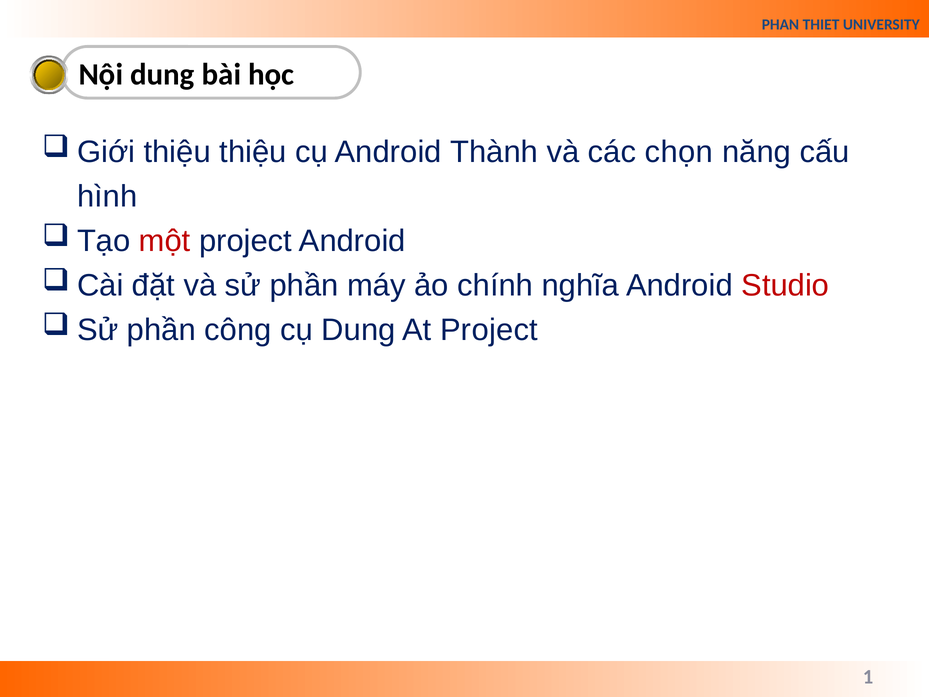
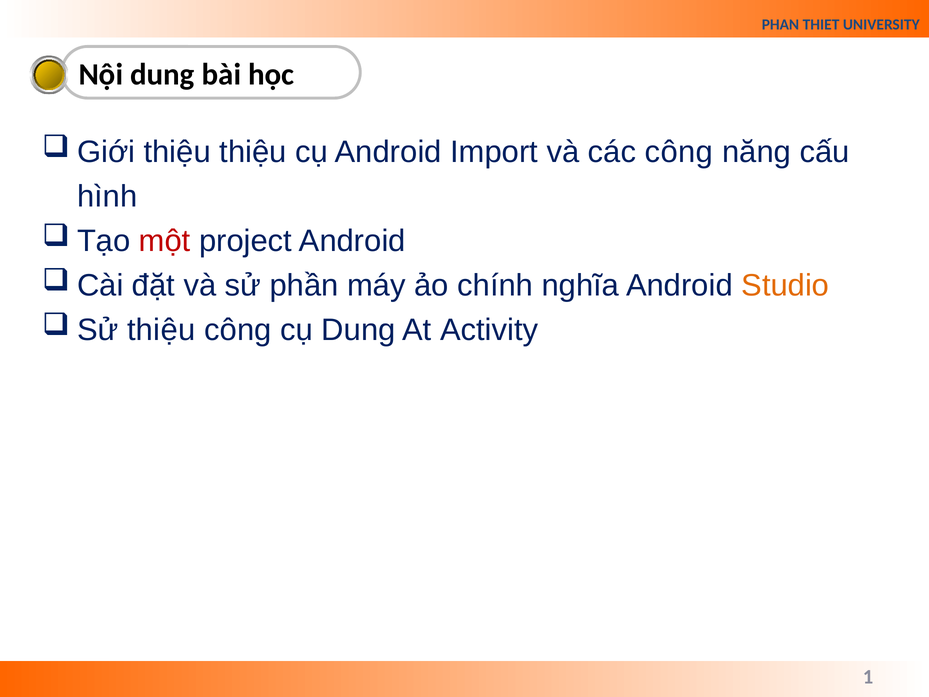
Thành: Thành -> Import
các chọn: chọn -> công
Studio colour: red -> orange
phần at (161, 330): phần -> thiệu
At Project: Project -> Activity
